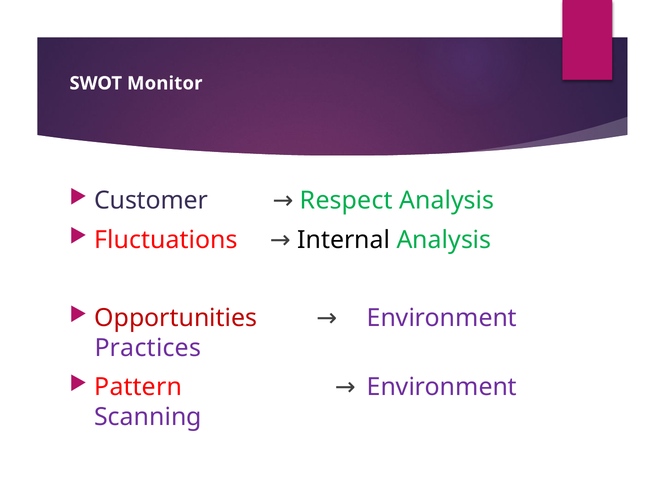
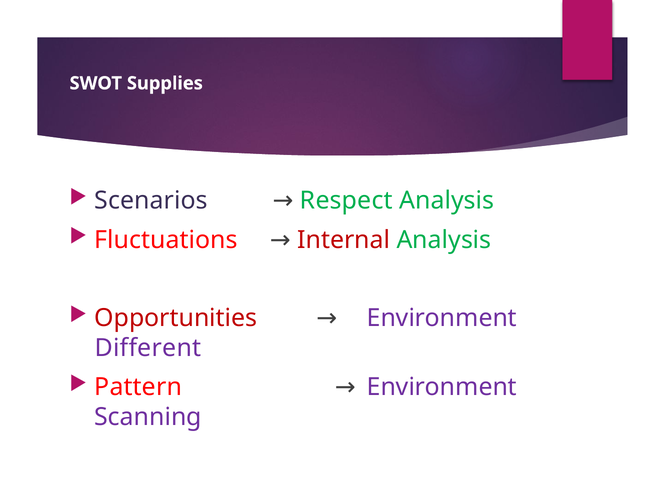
Monitor: Monitor -> Supplies
Customer: Customer -> Scenarios
Internal colour: black -> red
Practices: Practices -> Different
